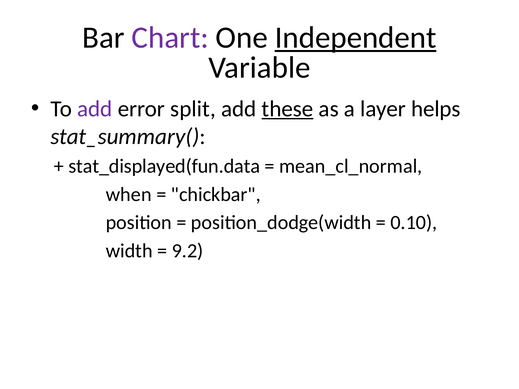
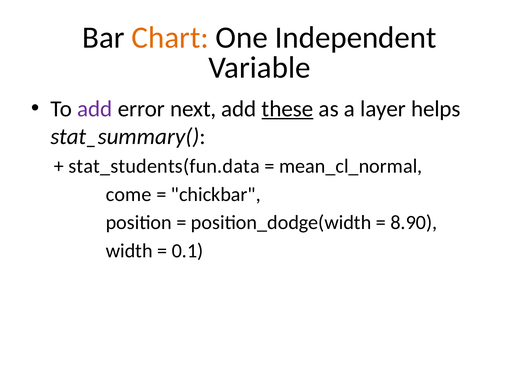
Chart colour: purple -> orange
Independent underline: present -> none
split: split -> next
stat_displayed(fun.data: stat_displayed(fun.data -> stat_students(fun.data
when: when -> come
0.10: 0.10 -> 8.90
9.2: 9.2 -> 0.1
